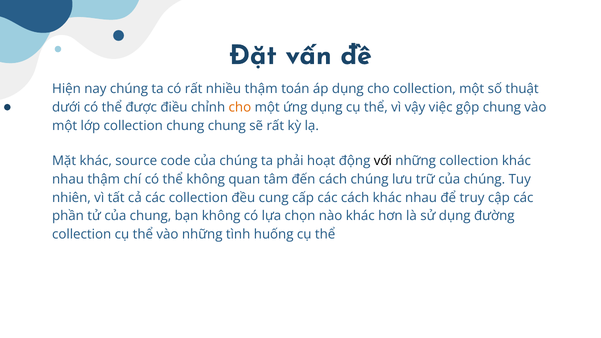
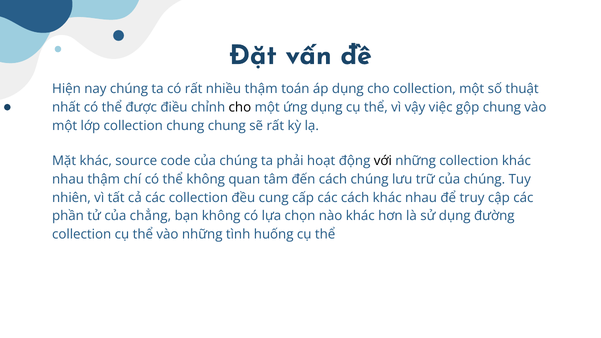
dưới: dưới -> nhất
cho at (240, 107) colour: orange -> black
của chung: chung -> chẳng
